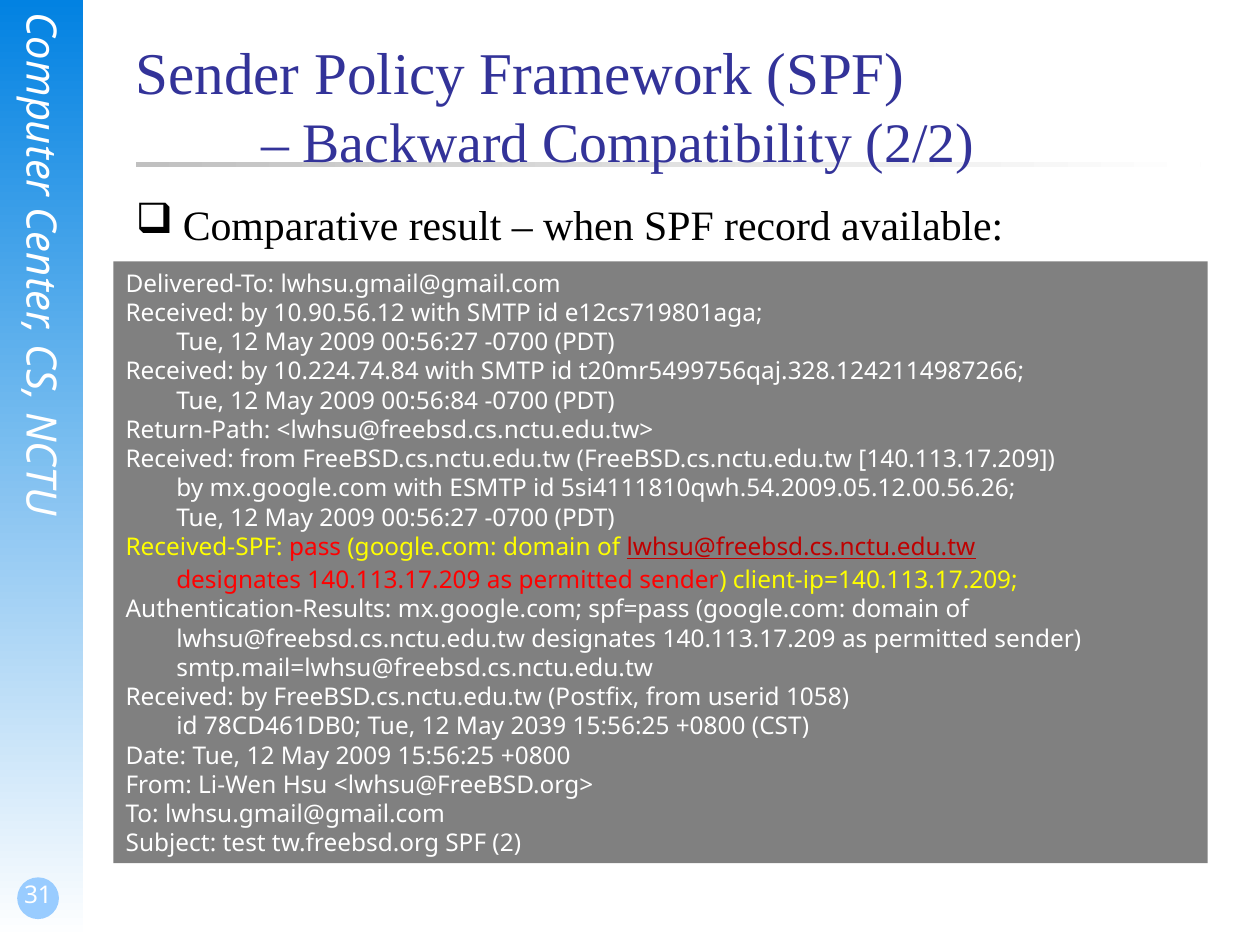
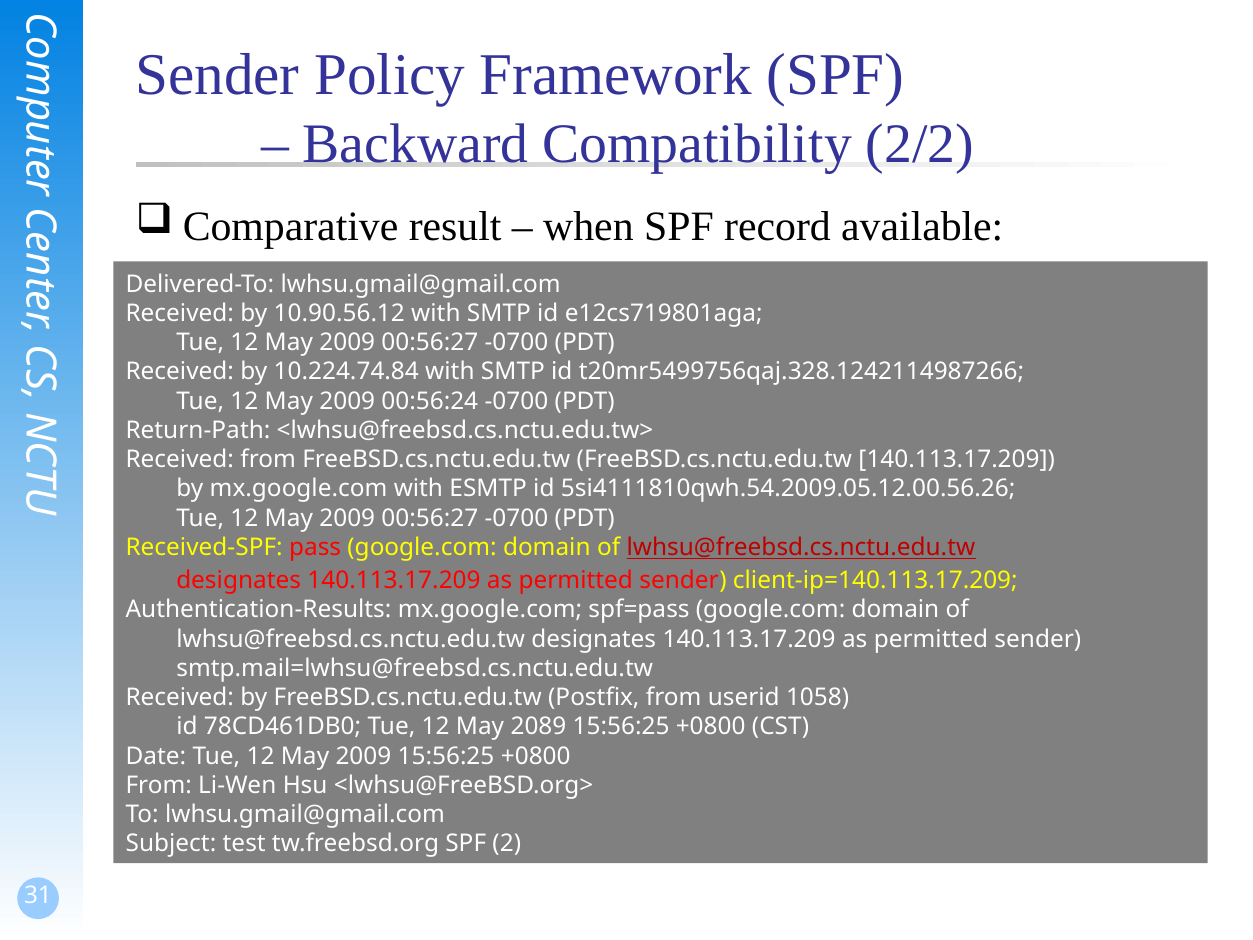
00:56:84: 00:56:84 -> 00:56:24
2039: 2039 -> 2089
